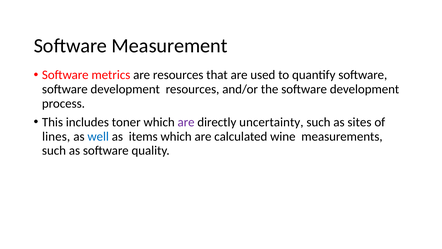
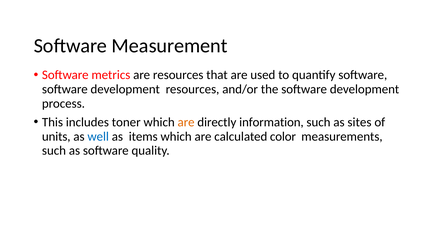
are at (186, 122) colour: purple -> orange
uncertainty: uncertainty -> information
lines: lines -> units
wine: wine -> color
